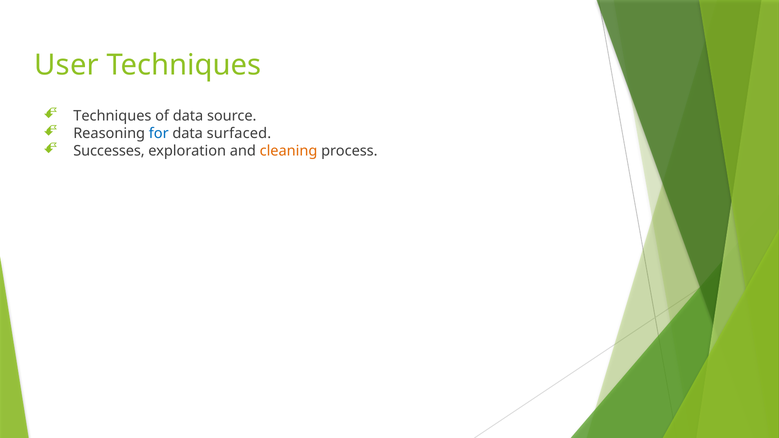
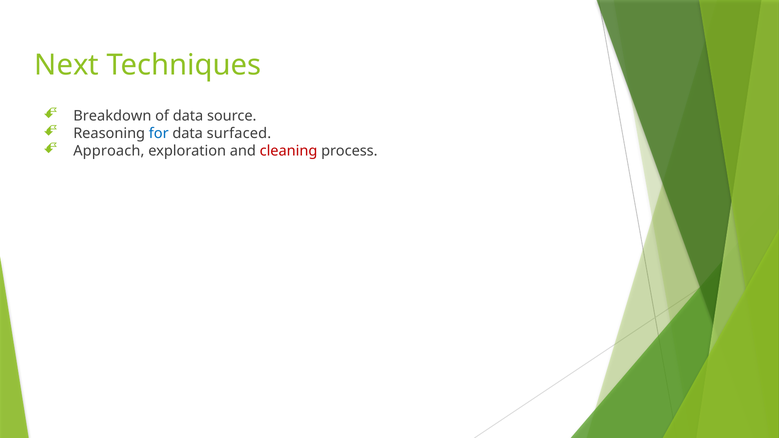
User: User -> Next
Techniques at (112, 116): Techniques -> Breakdown
Successes: Successes -> Approach
cleaning colour: orange -> red
